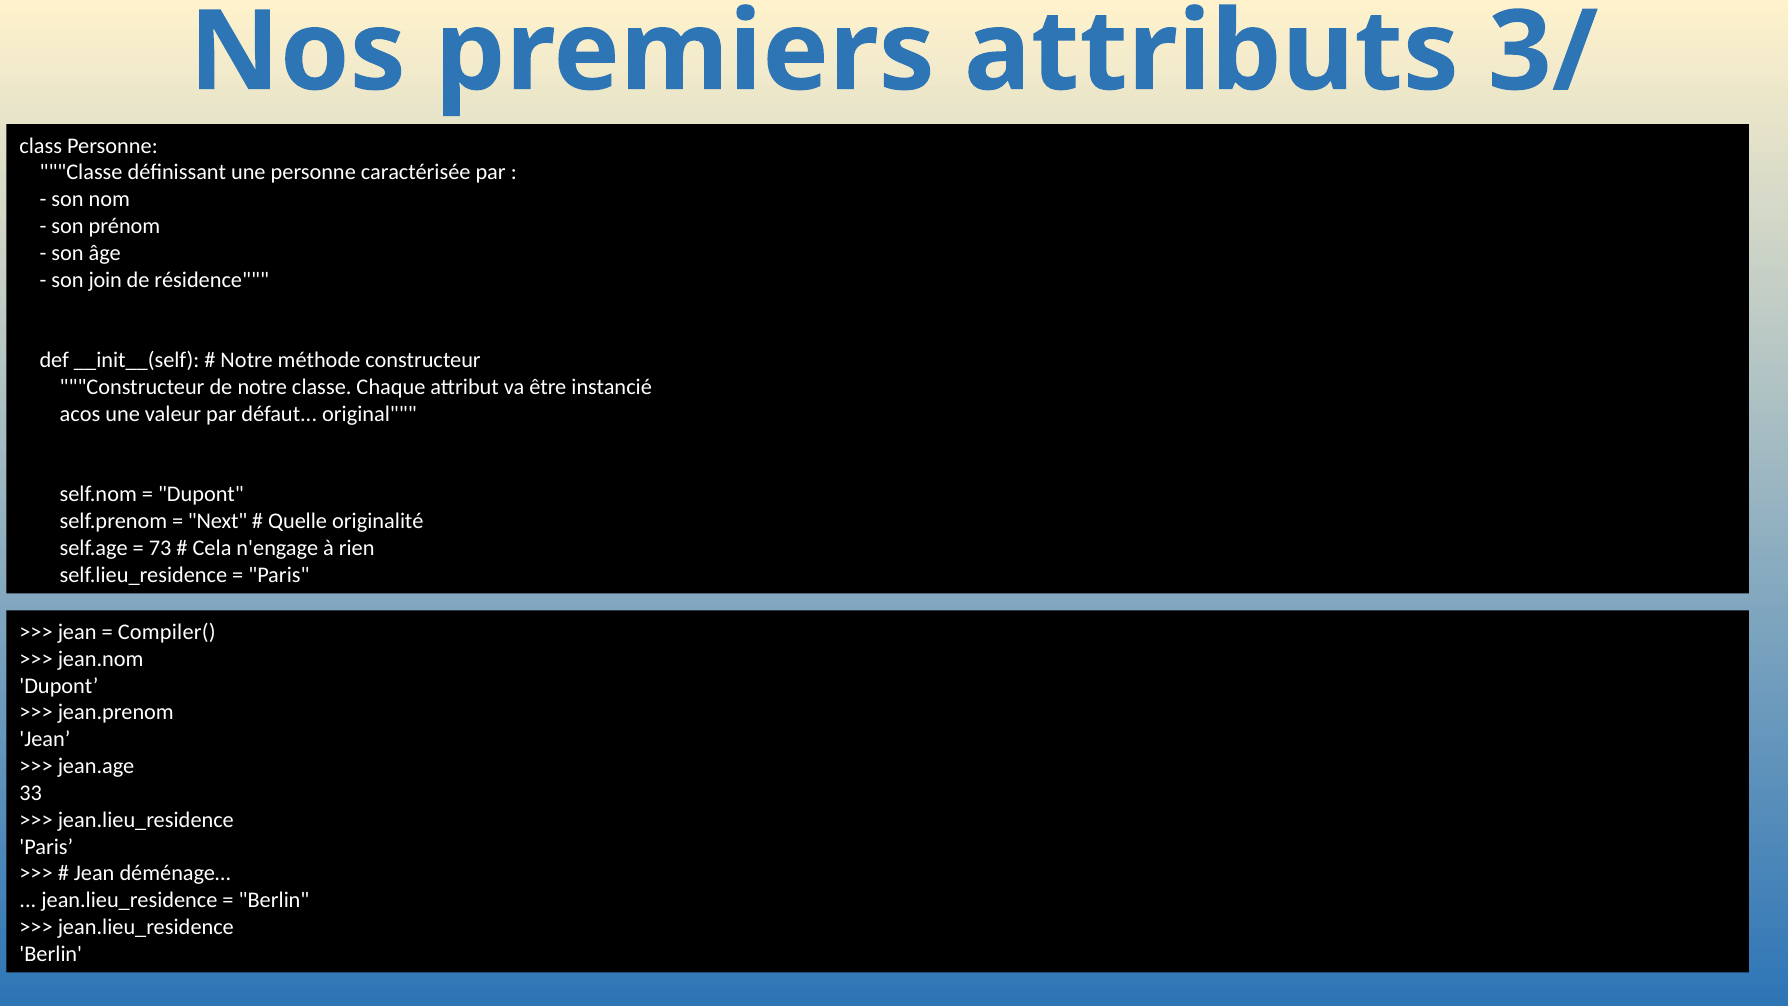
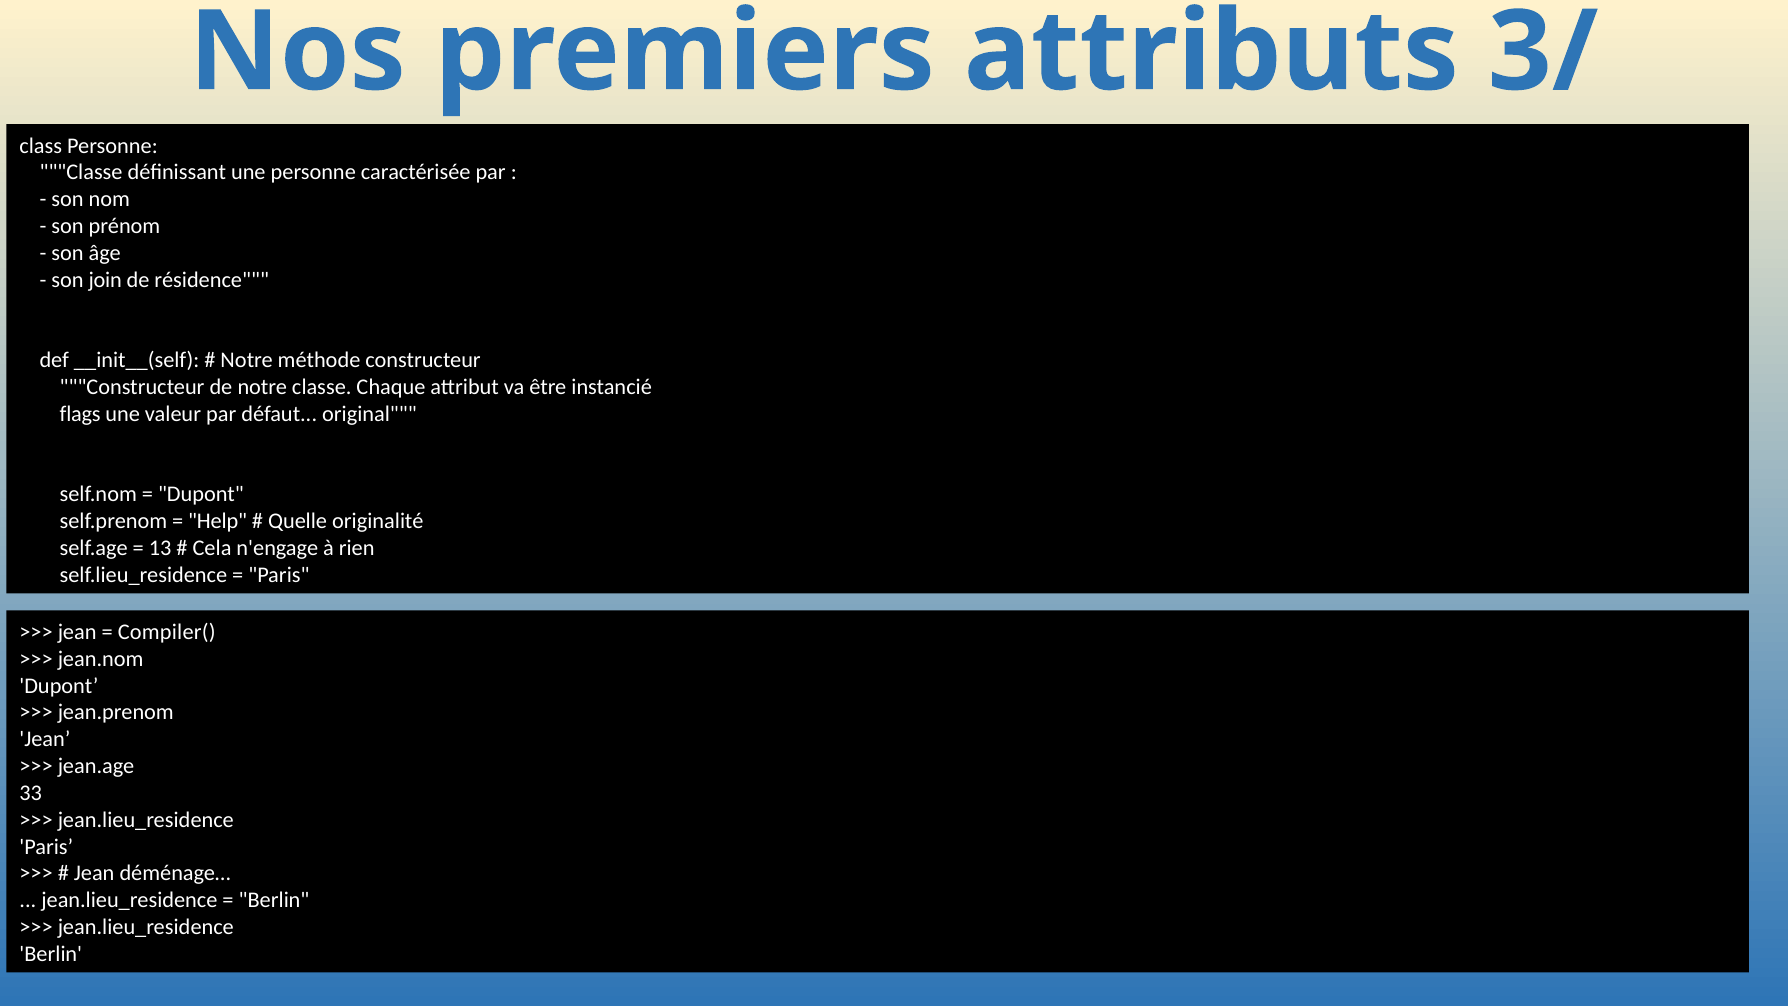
acos: acos -> flags
Next: Next -> Help
73: 73 -> 13
